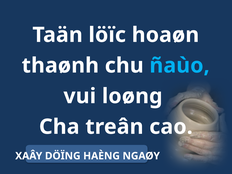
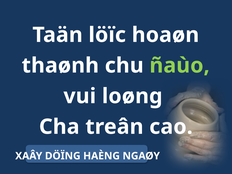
ñaùo colour: light blue -> light green
